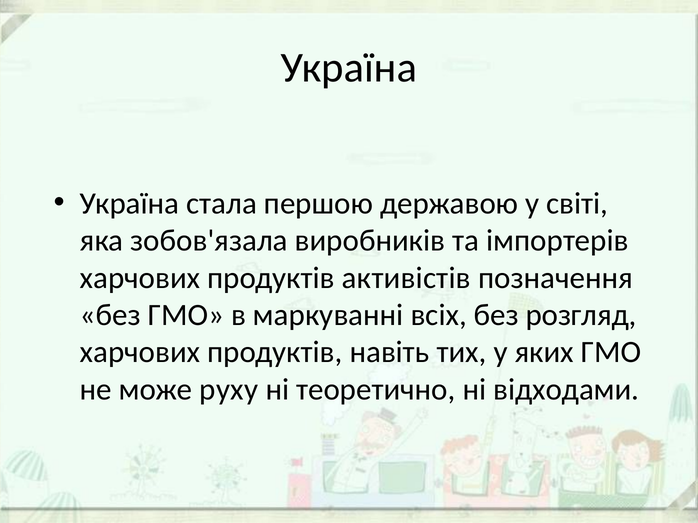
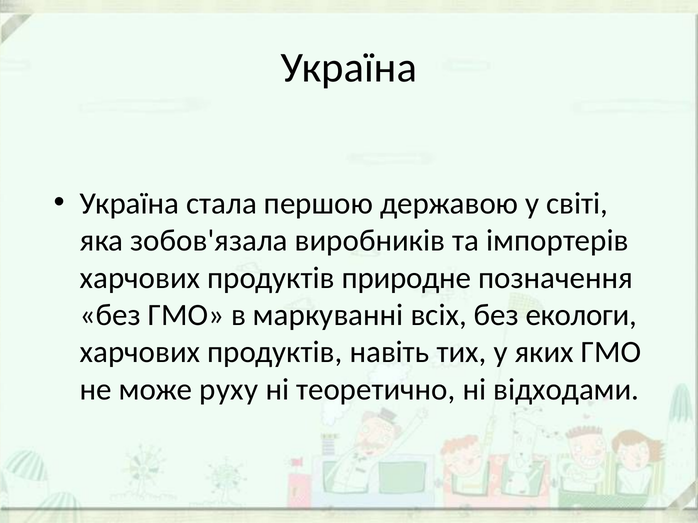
активістів: активістів -> природне
розгляд: розгляд -> екологи
